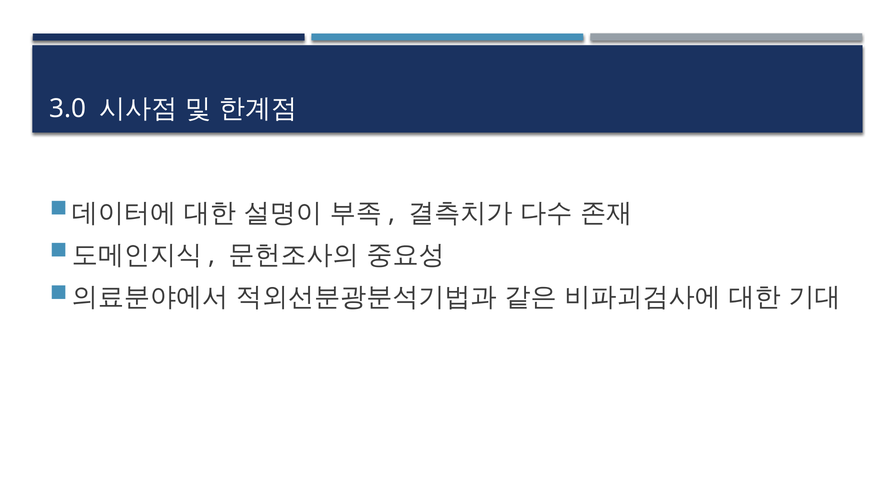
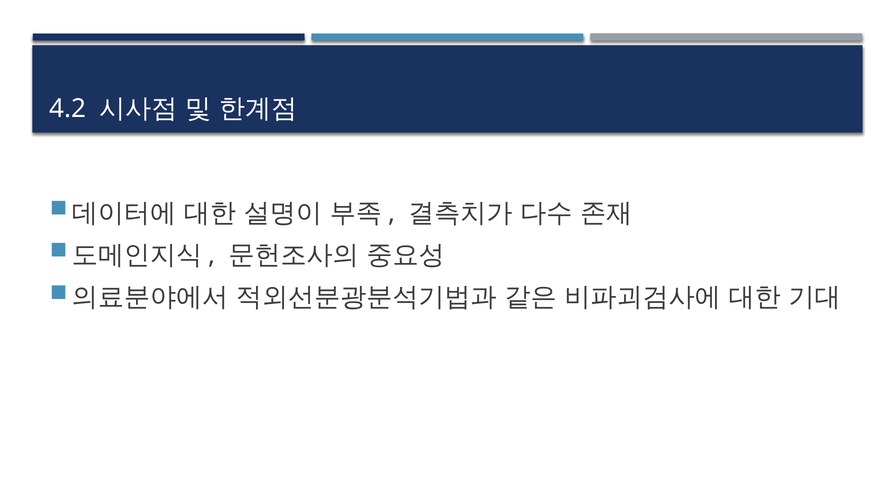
3.0: 3.0 -> 4.2
